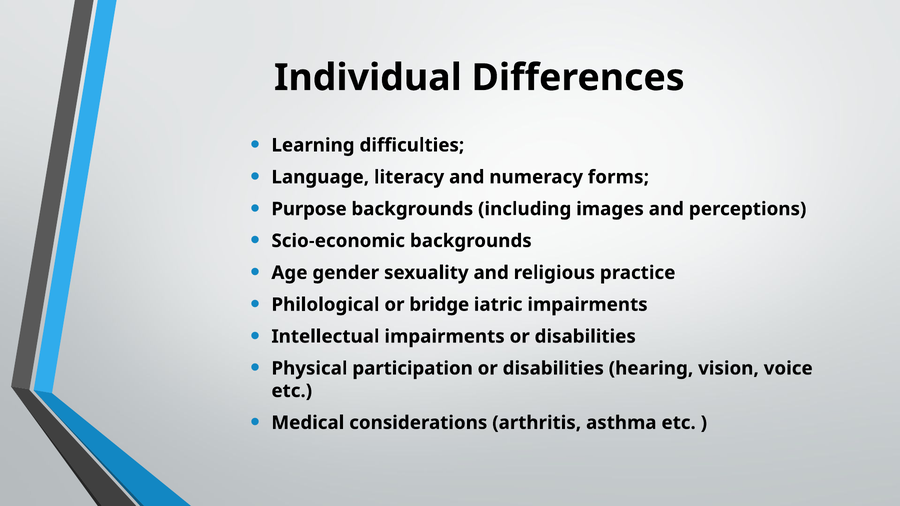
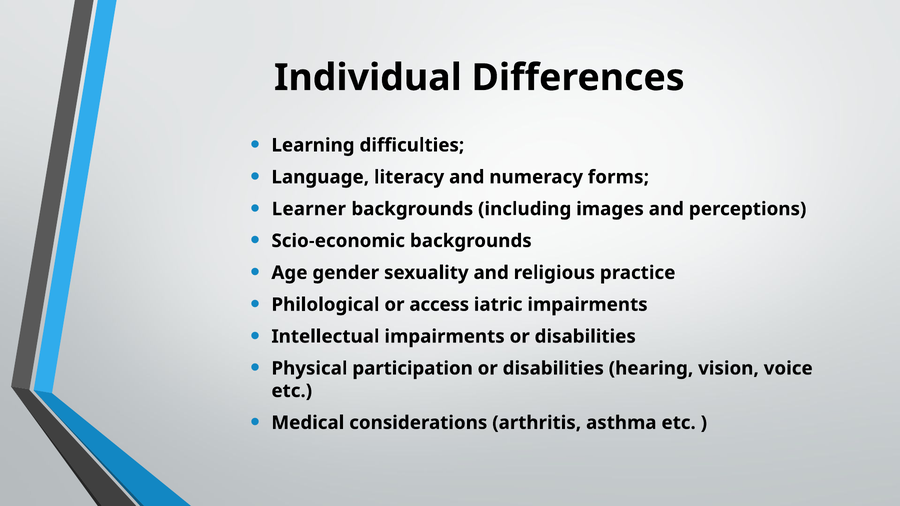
Purpose: Purpose -> Learner
bridge: bridge -> access
